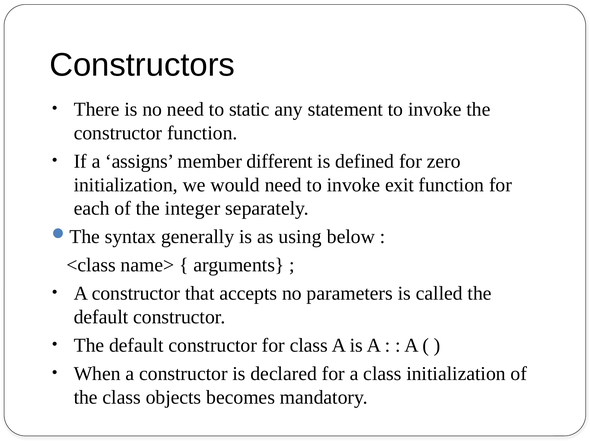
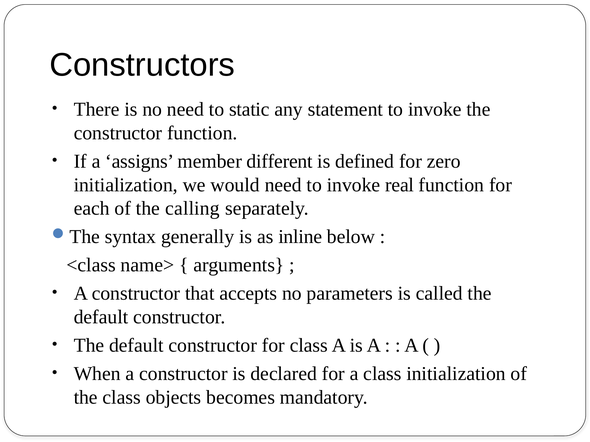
exit: exit -> real
integer: integer -> calling
using: using -> inline
